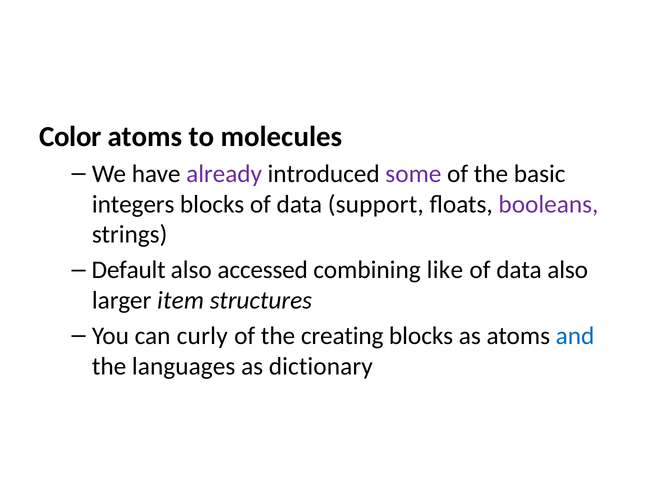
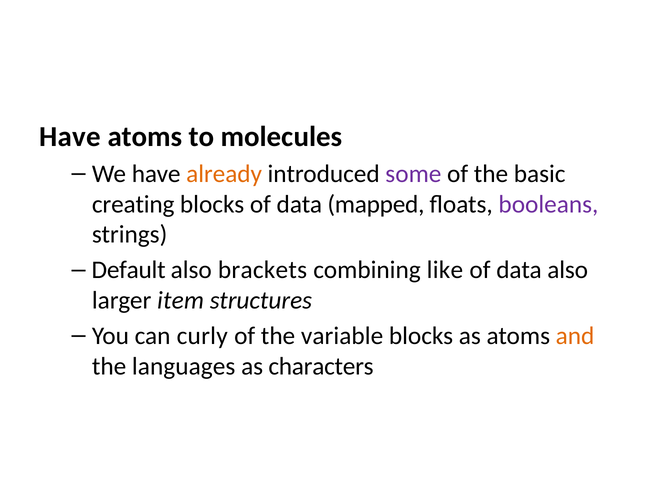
Color at (70, 137): Color -> Have
already colour: purple -> orange
integers: integers -> creating
support: support -> mapped
accessed: accessed -> brackets
creating: creating -> variable
and colour: blue -> orange
dictionary: dictionary -> characters
